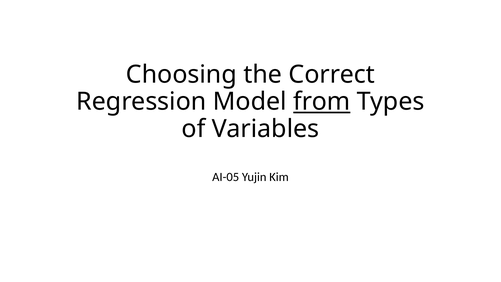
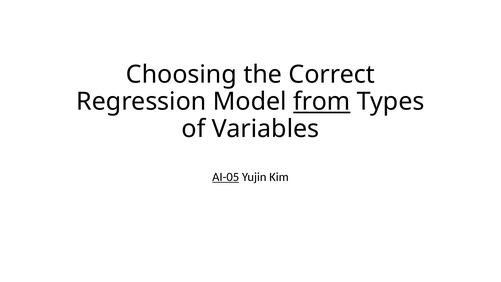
AI-05 underline: none -> present
